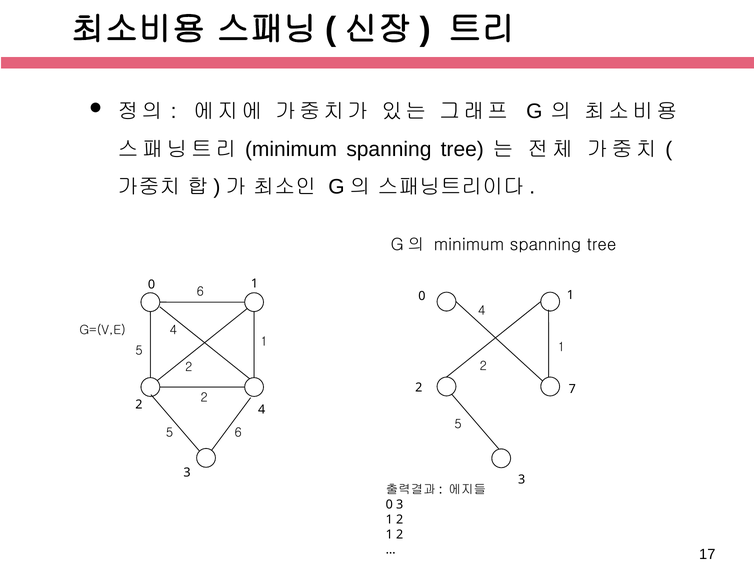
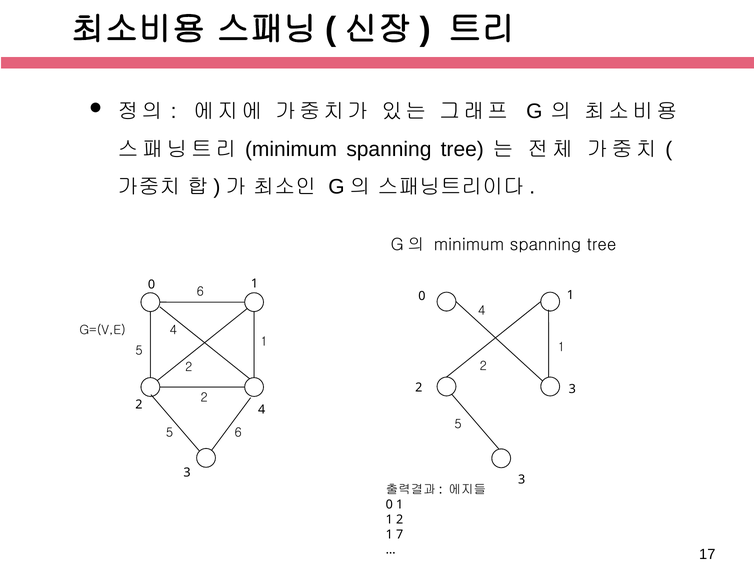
7 at (572, 389): 7 -> 3
3 at (400, 504): 3 -> 1
2 at (400, 534): 2 -> 7
